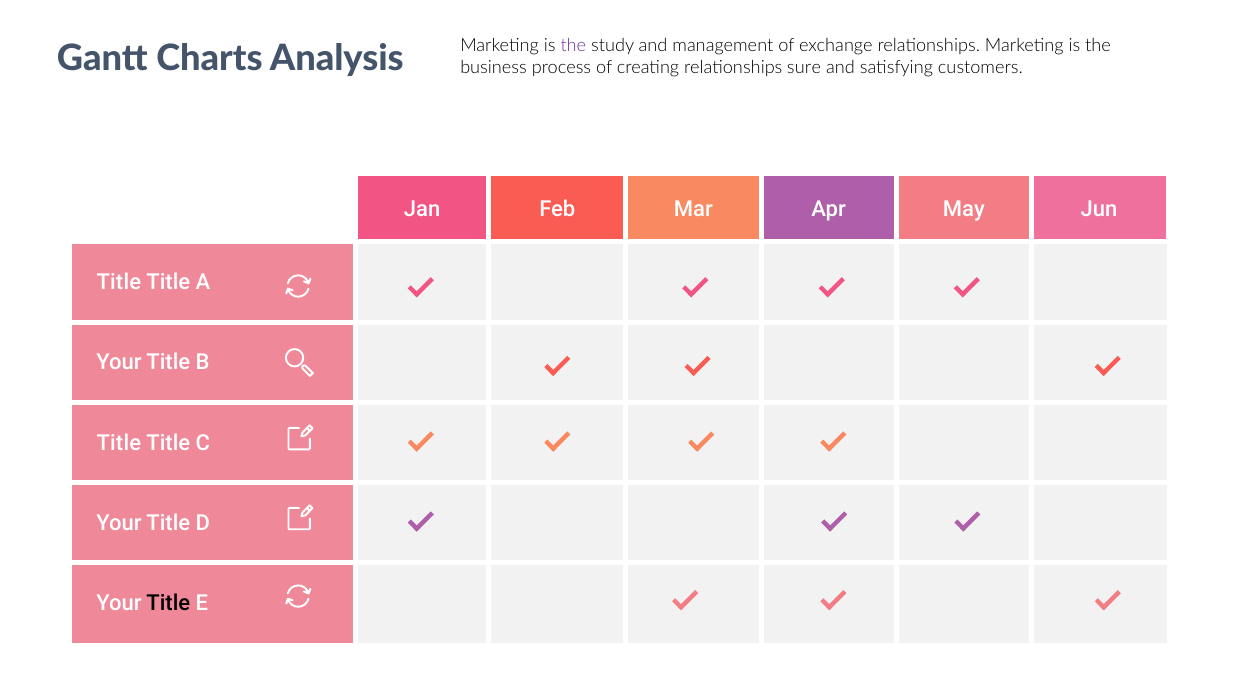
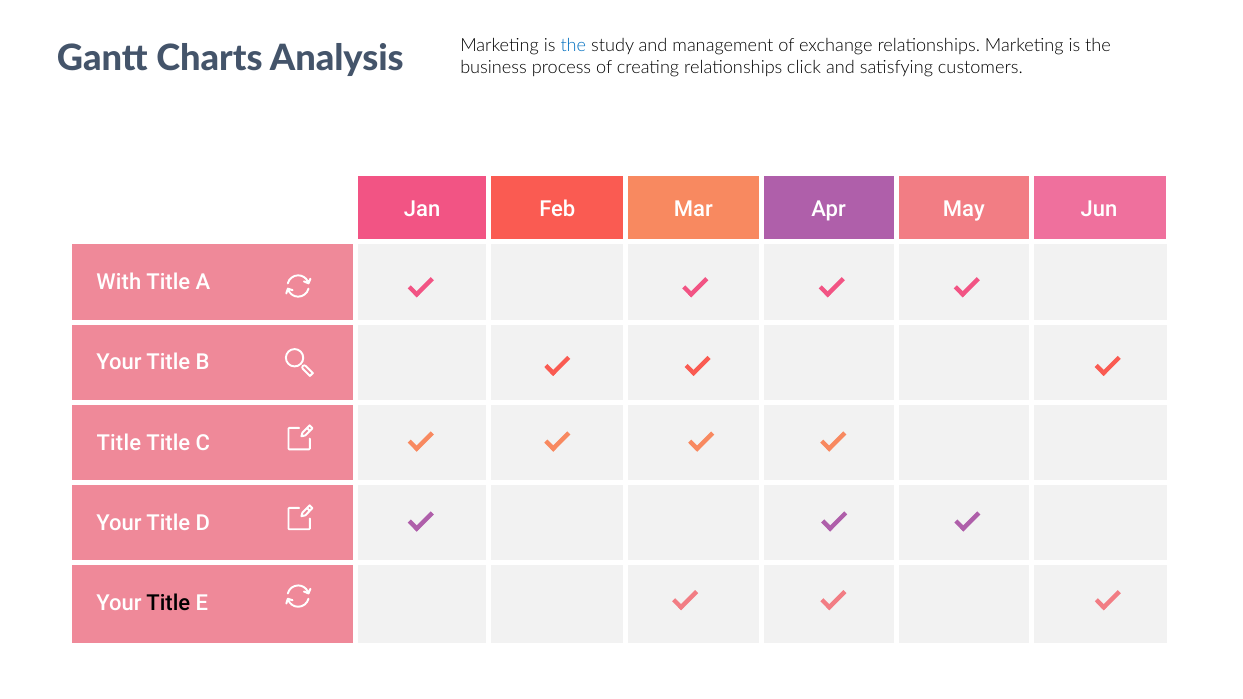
the at (573, 46) colour: purple -> blue
sure: sure -> click
Title at (119, 282): Title -> With
